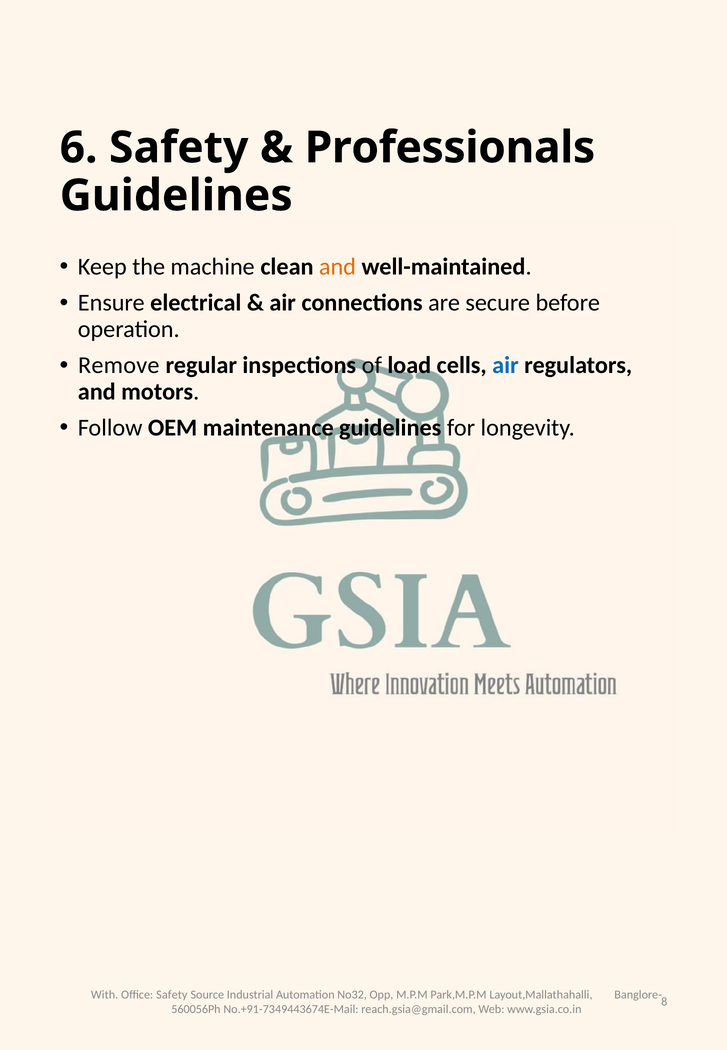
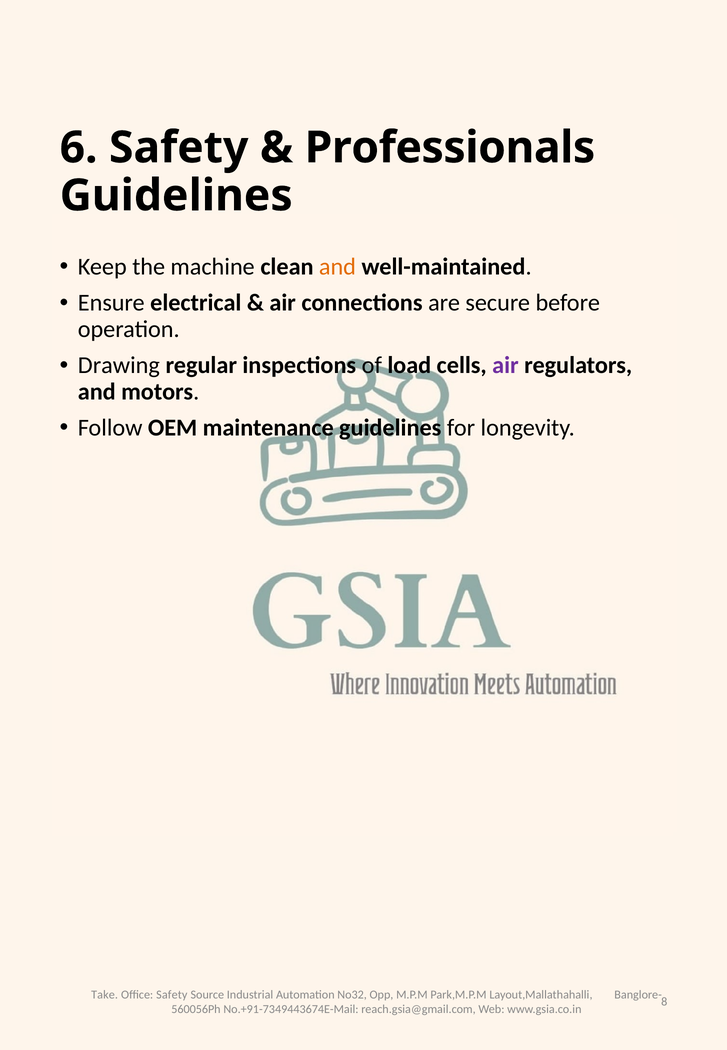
Remove: Remove -> Drawing
air at (505, 365) colour: blue -> purple
With: With -> Take
